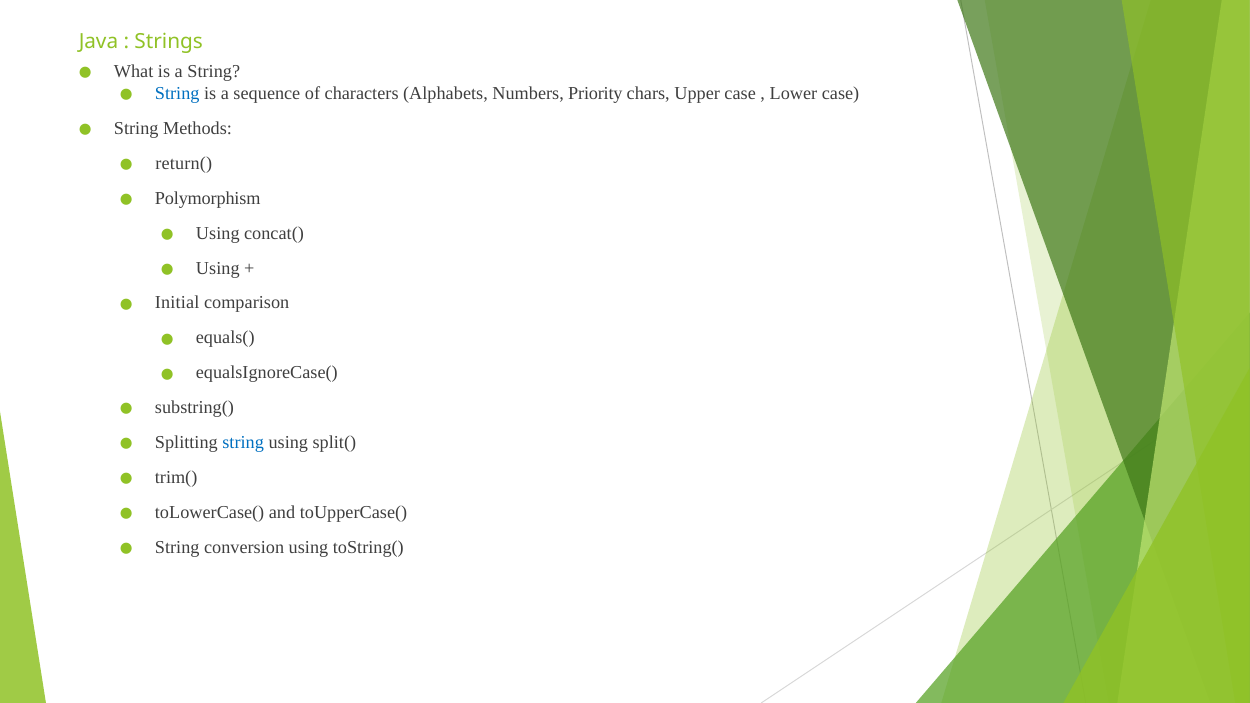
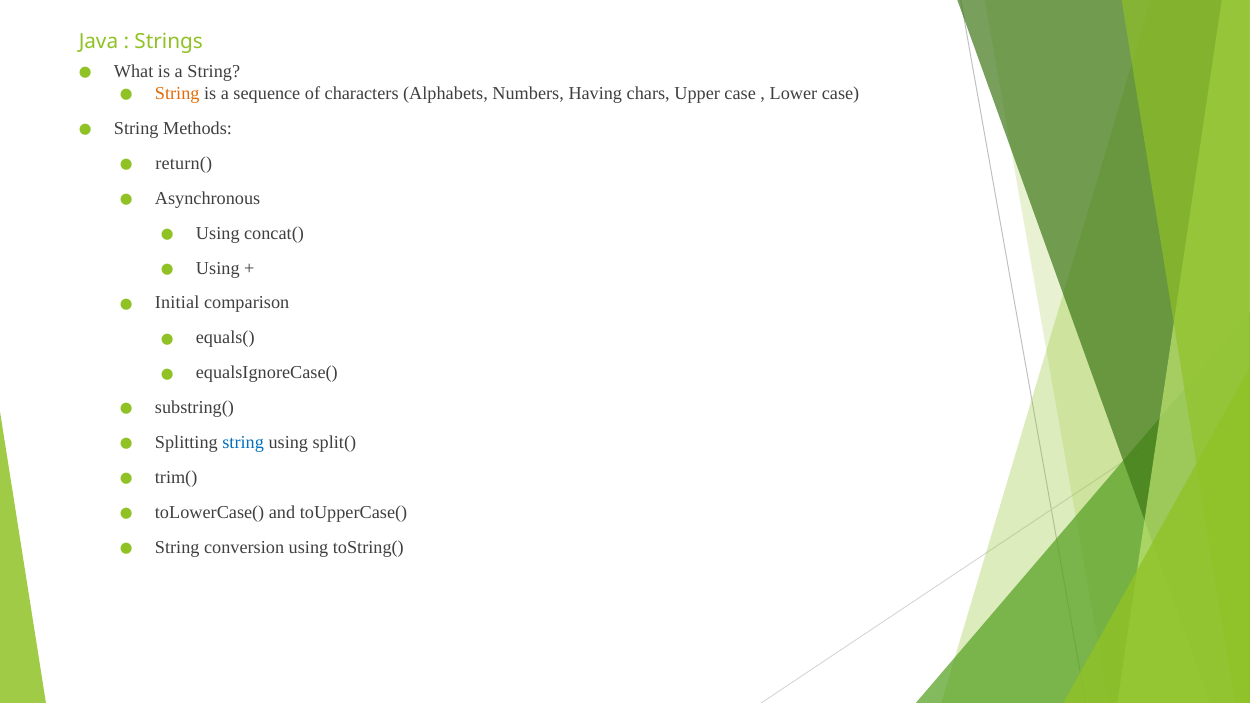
String at (177, 93) colour: blue -> orange
Priority: Priority -> Having
Polymorphism: Polymorphism -> Asynchronous
